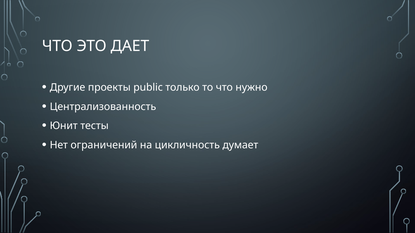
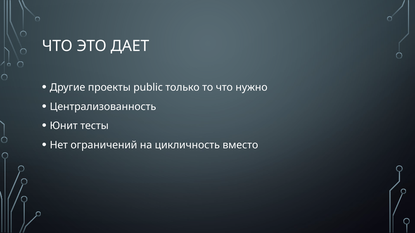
думает: думает -> вместо
